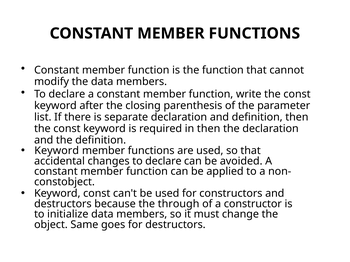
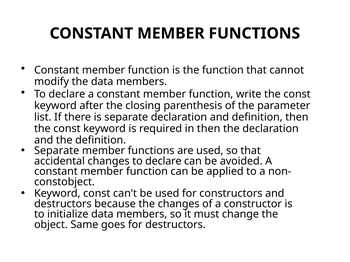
Keyword at (57, 151): Keyword -> Separate
the through: through -> changes
